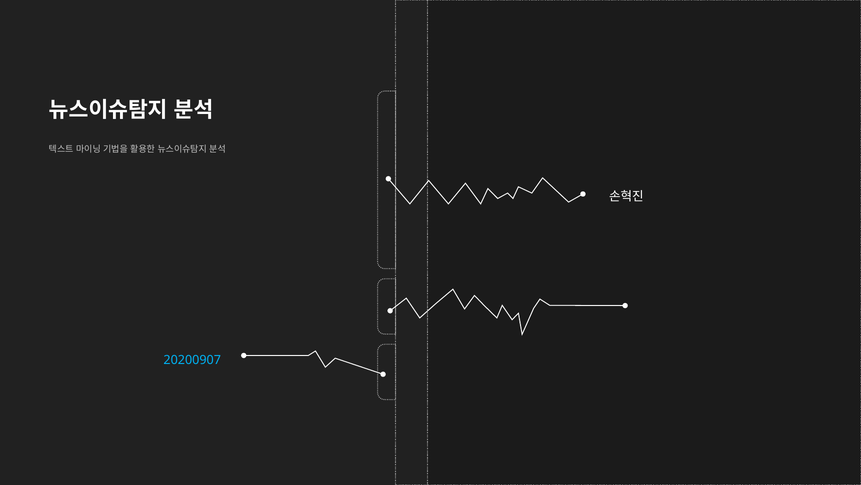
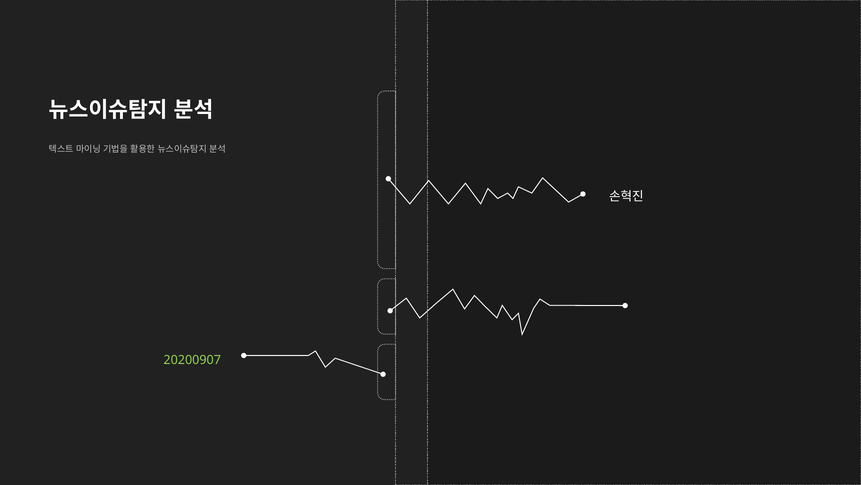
20200907 colour: light blue -> light green
